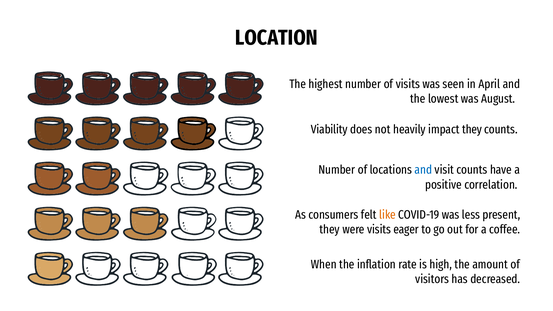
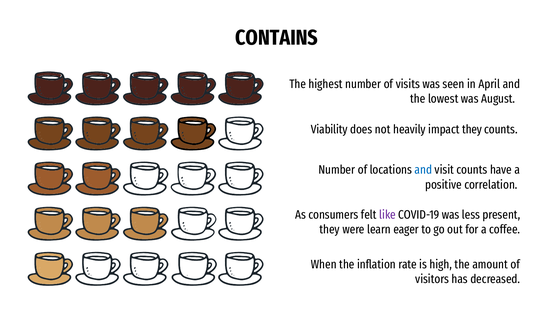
LOCATION: LOCATION -> CONTAINS
like colour: orange -> purple
were visits: visits -> learn
